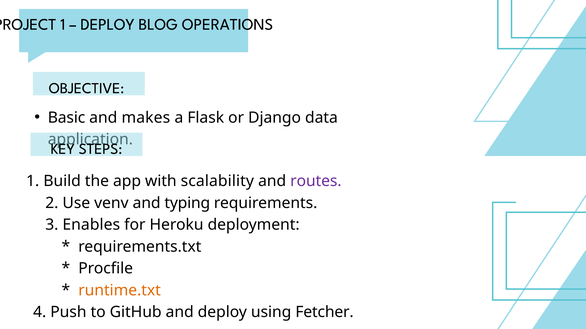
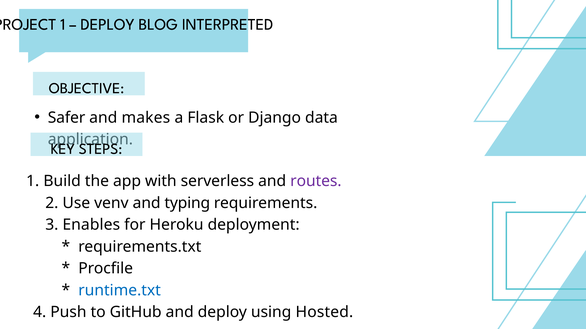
OPERATIONS: OPERATIONS -> INTERPRETED
Basic: Basic -> Safer
scalability: scalability -> serverless
runtime.txt colour: orange -> blue
Fetcher: Fetcher -> Hosted
